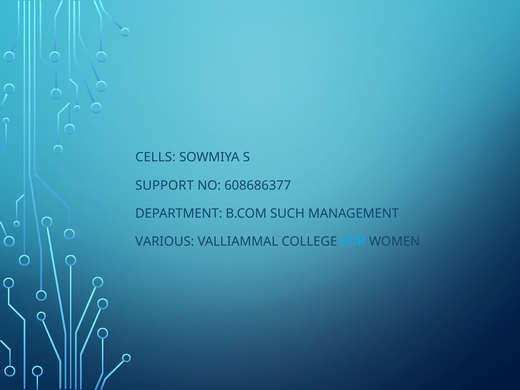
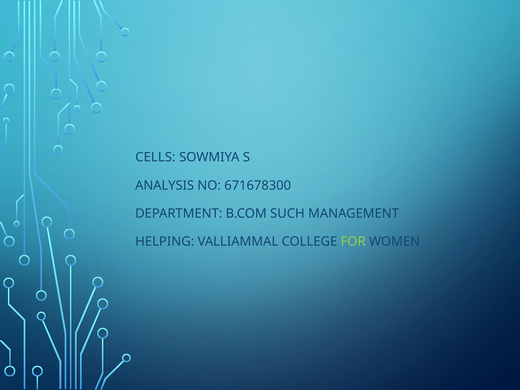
SUPPORT: SUPPORT -> ANALYSIS
608686377: 608686377 -> 671678300
VARIOUS: VARIOUS -> HELPING
FOR colour: light blue -> light green
